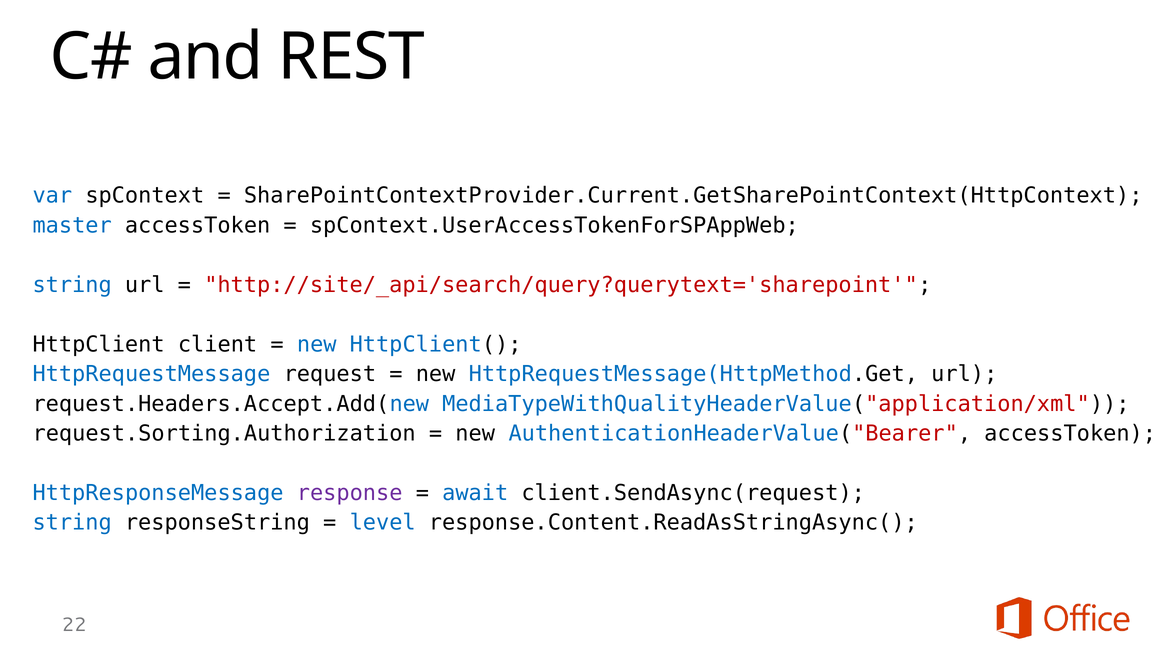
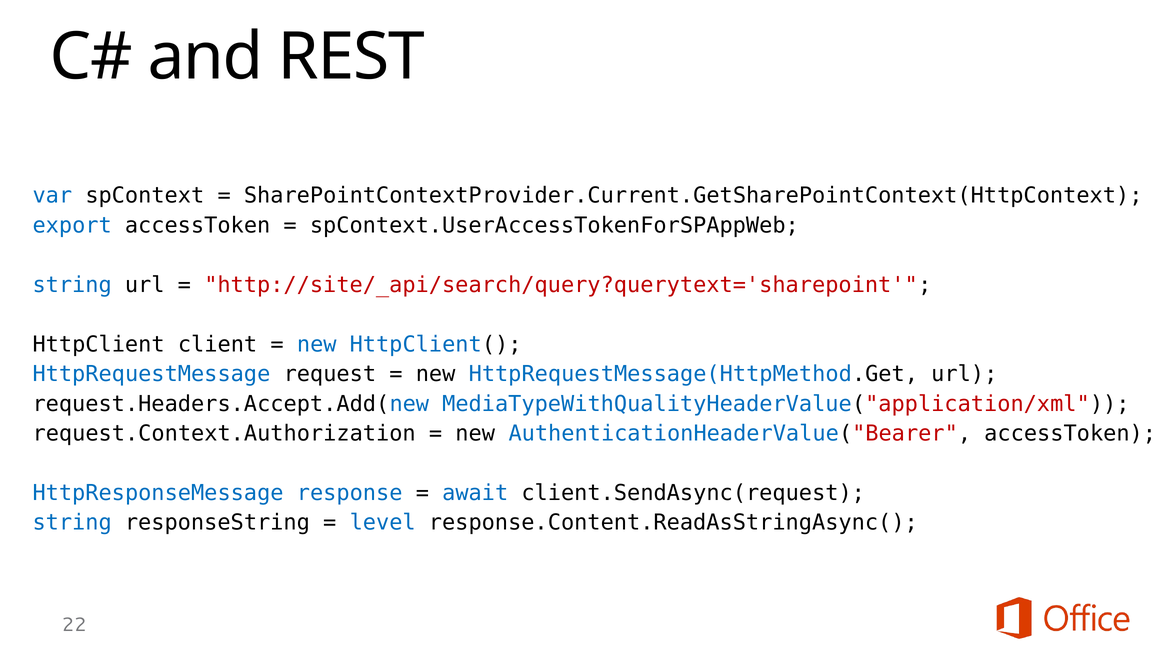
master: master -> export
request.Sorting.Authorization: request.Sorting.Authorization -> request.Context.Authorization
response colour: purple -> blue
